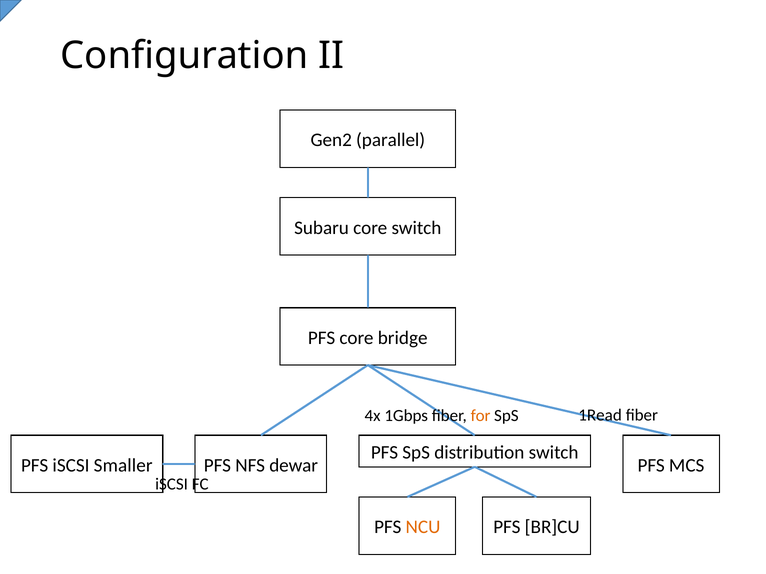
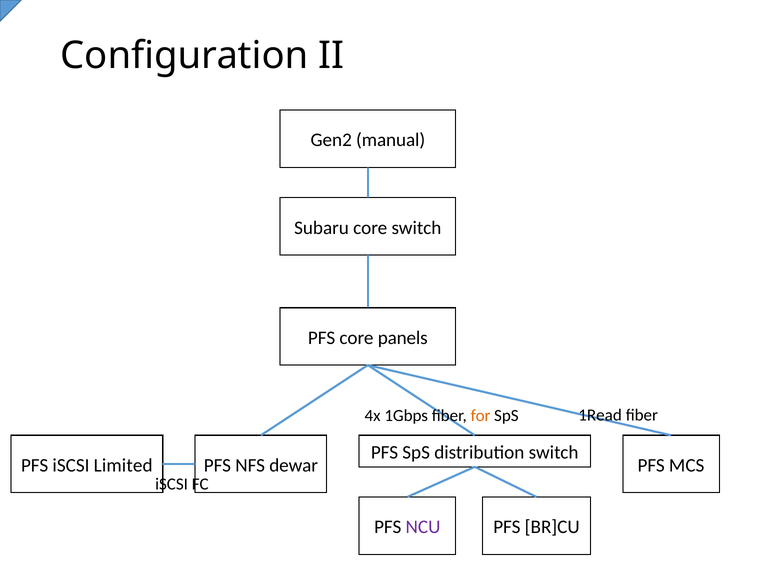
parallel: parallel -> manual
bridge: bridge -> panels
Smaller: Smaller -> Limited
NCU colour: orange -> purple
